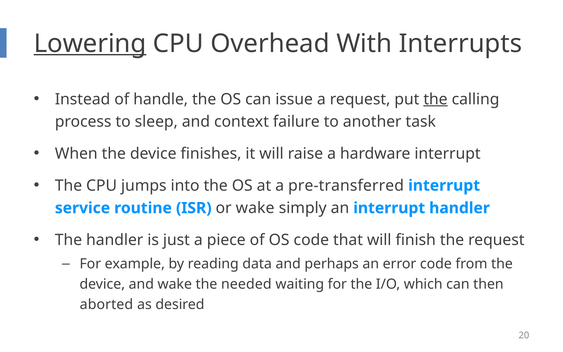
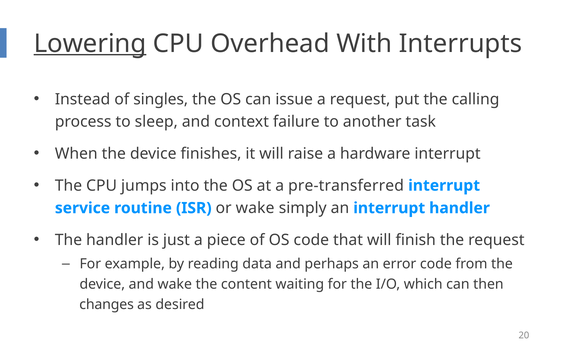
handle: handle -> singles
the at (435, 99) underline: present -> none
needed: needed -> content
aborted: aborted -> changes
